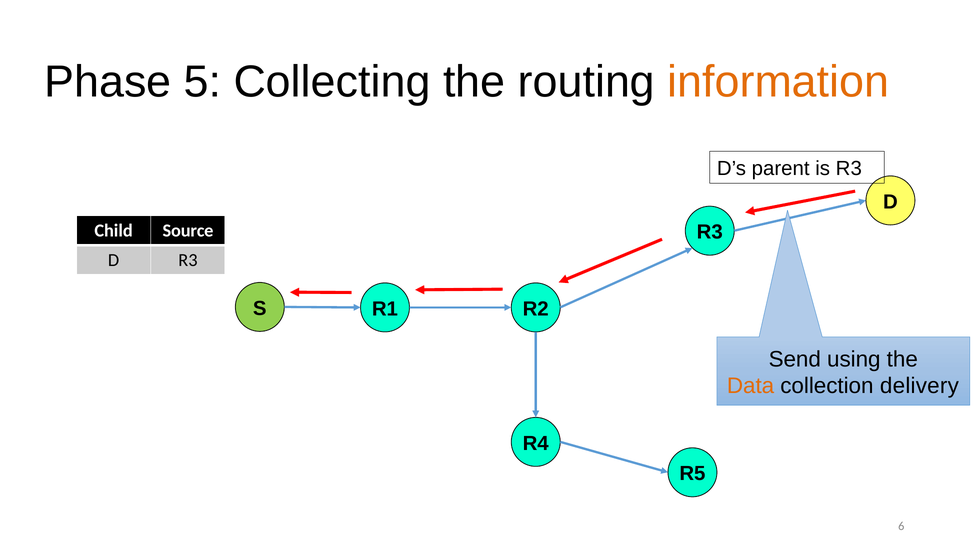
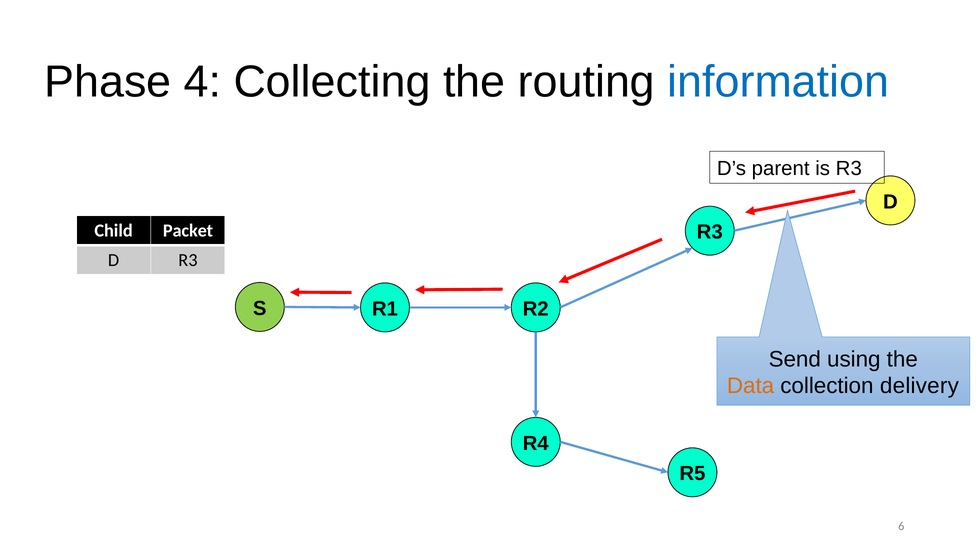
5: 5 -> 4
information colour: orange -> blue
Source: Source -> Packet
